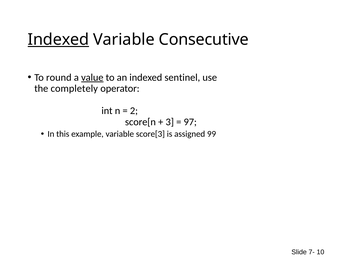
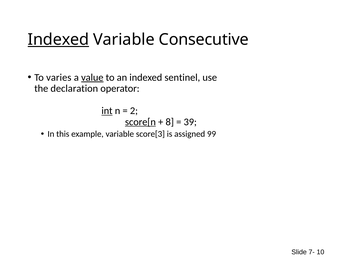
round: round -> varies
completely: completely -> declaration
int underline: none -> present
score[n underline: none -> present
3: 3 -> 8
97: 97 -> 39
